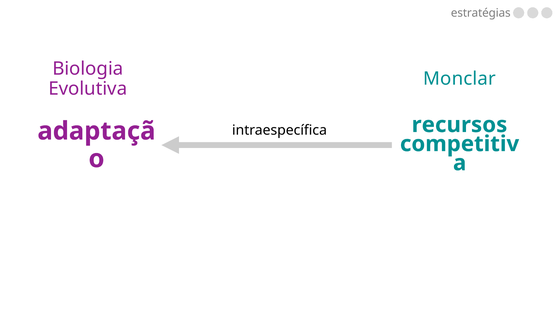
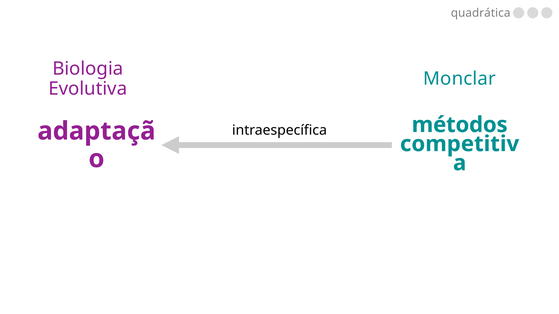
estratégias: estratégias -> quadrática
recursos: recursos -> métodos
